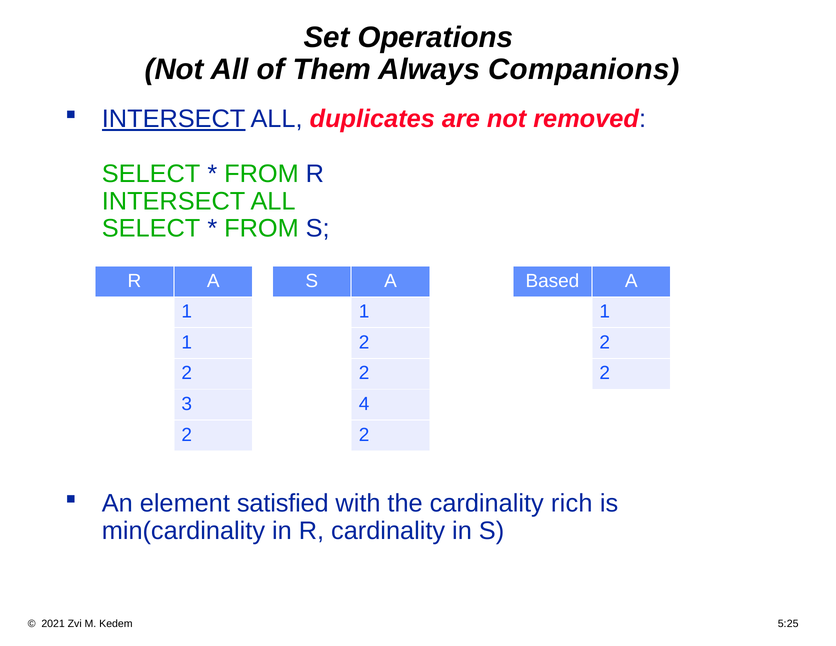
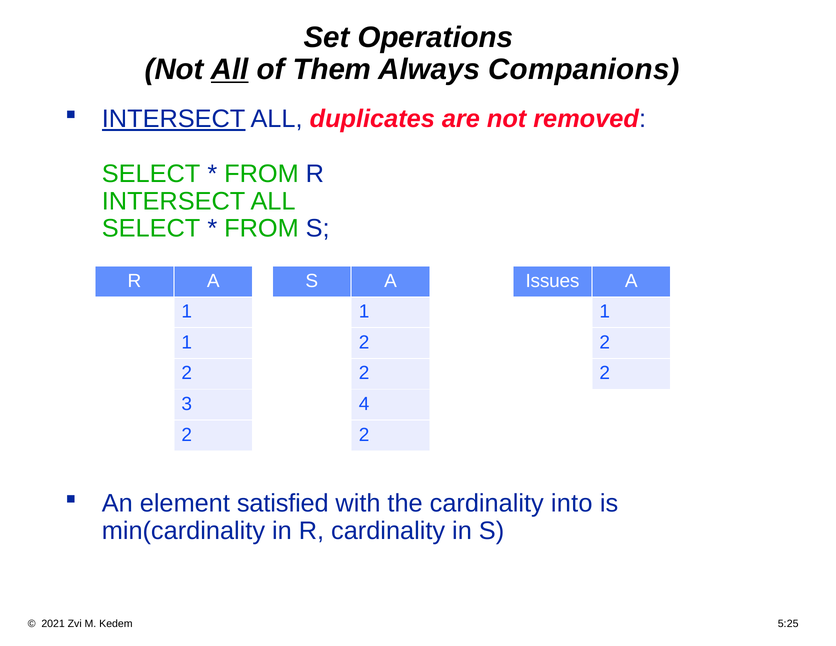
All at (230, 70) underline: none -> present
Based: Based -> Issues
rich: rich -> into
